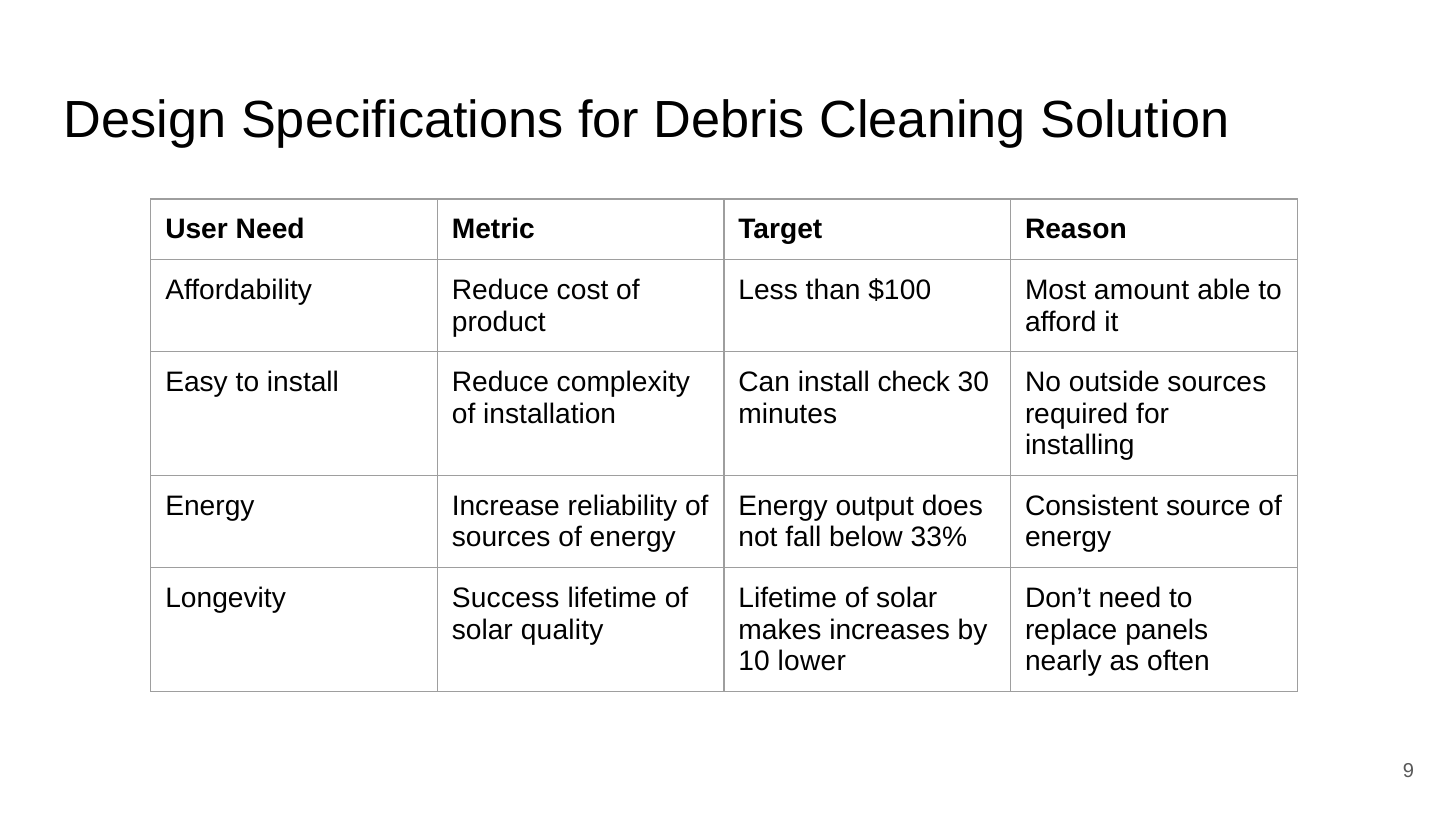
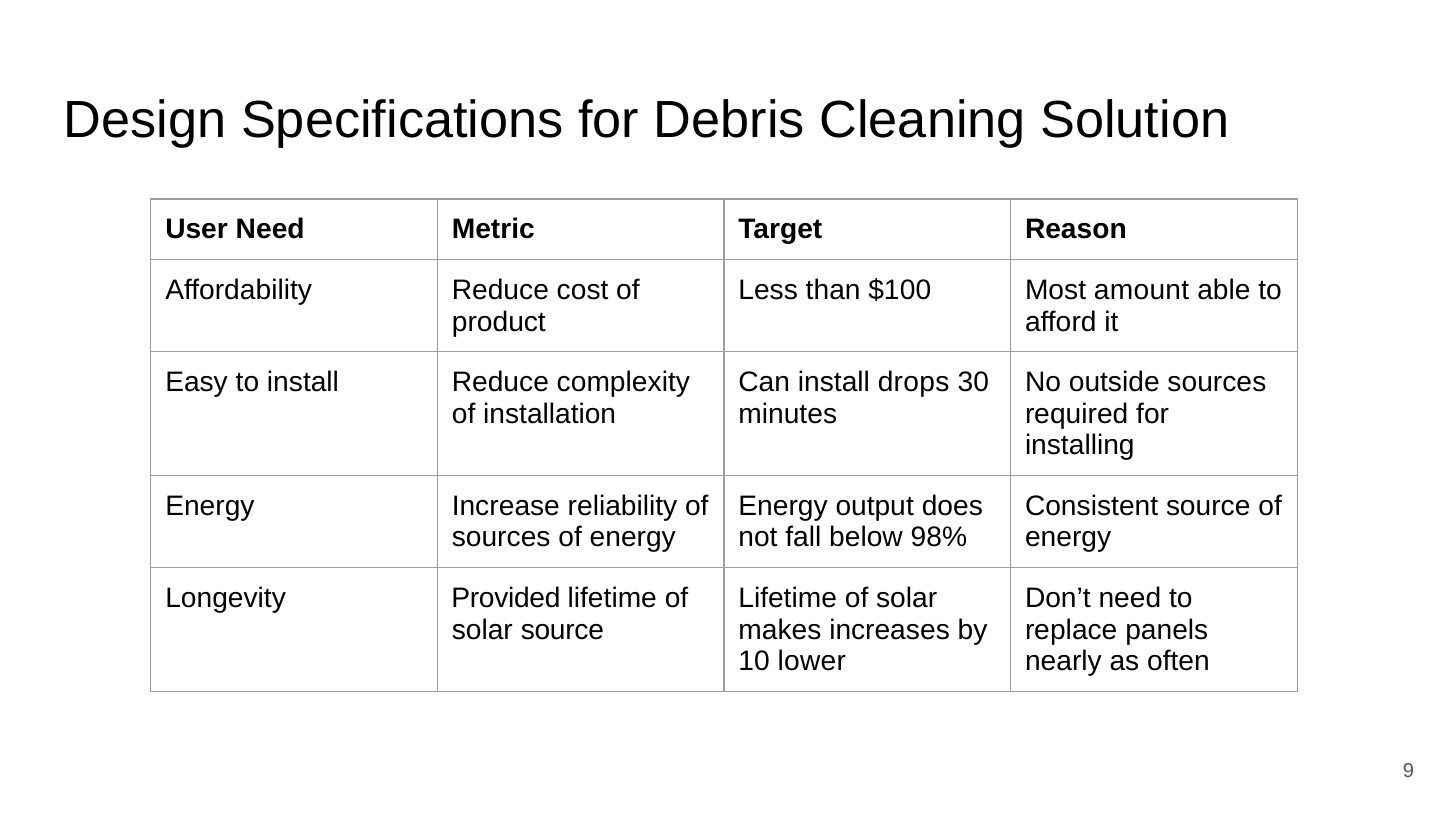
check: check -> drops
33%: 33% -> 98%
Success: Success -> Provided
solar quality: quality -> source
